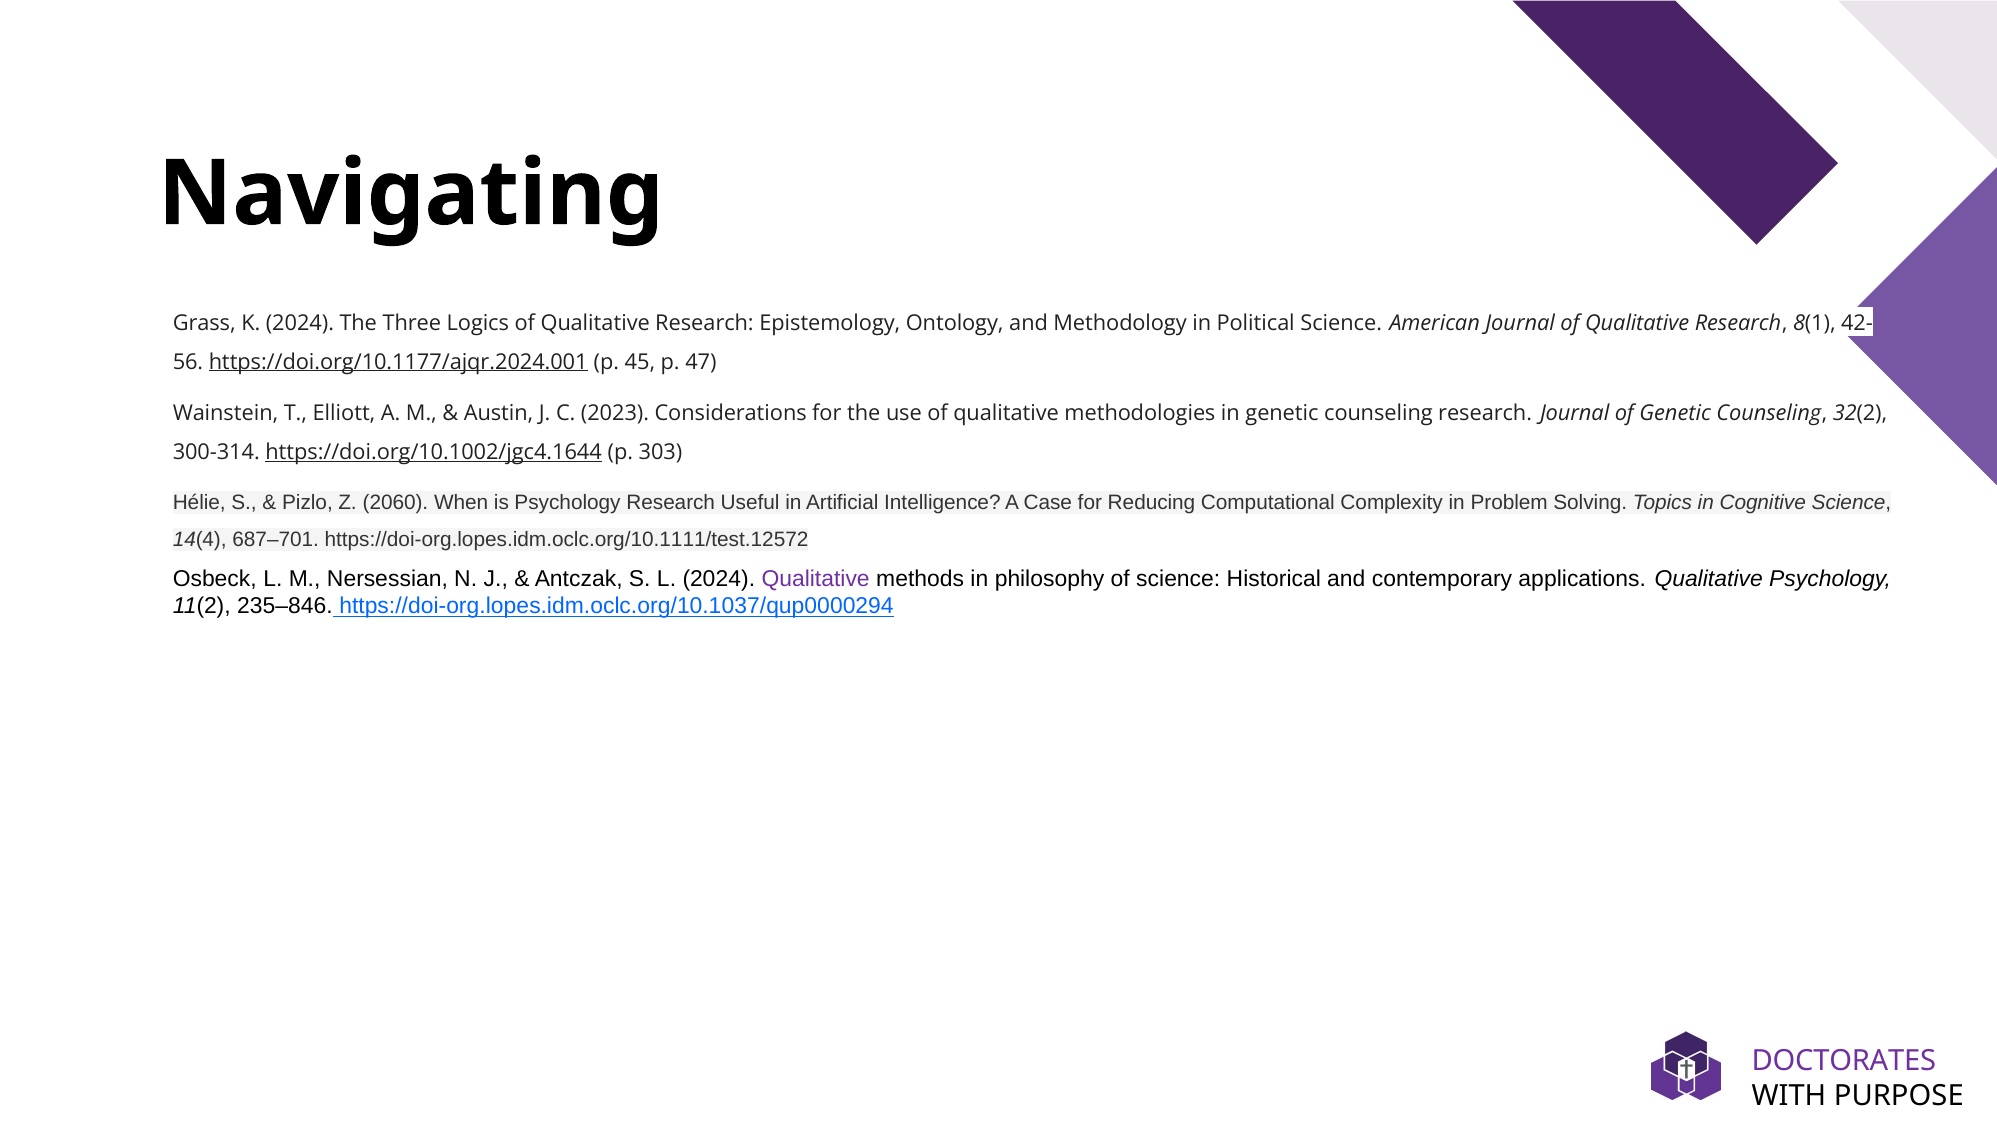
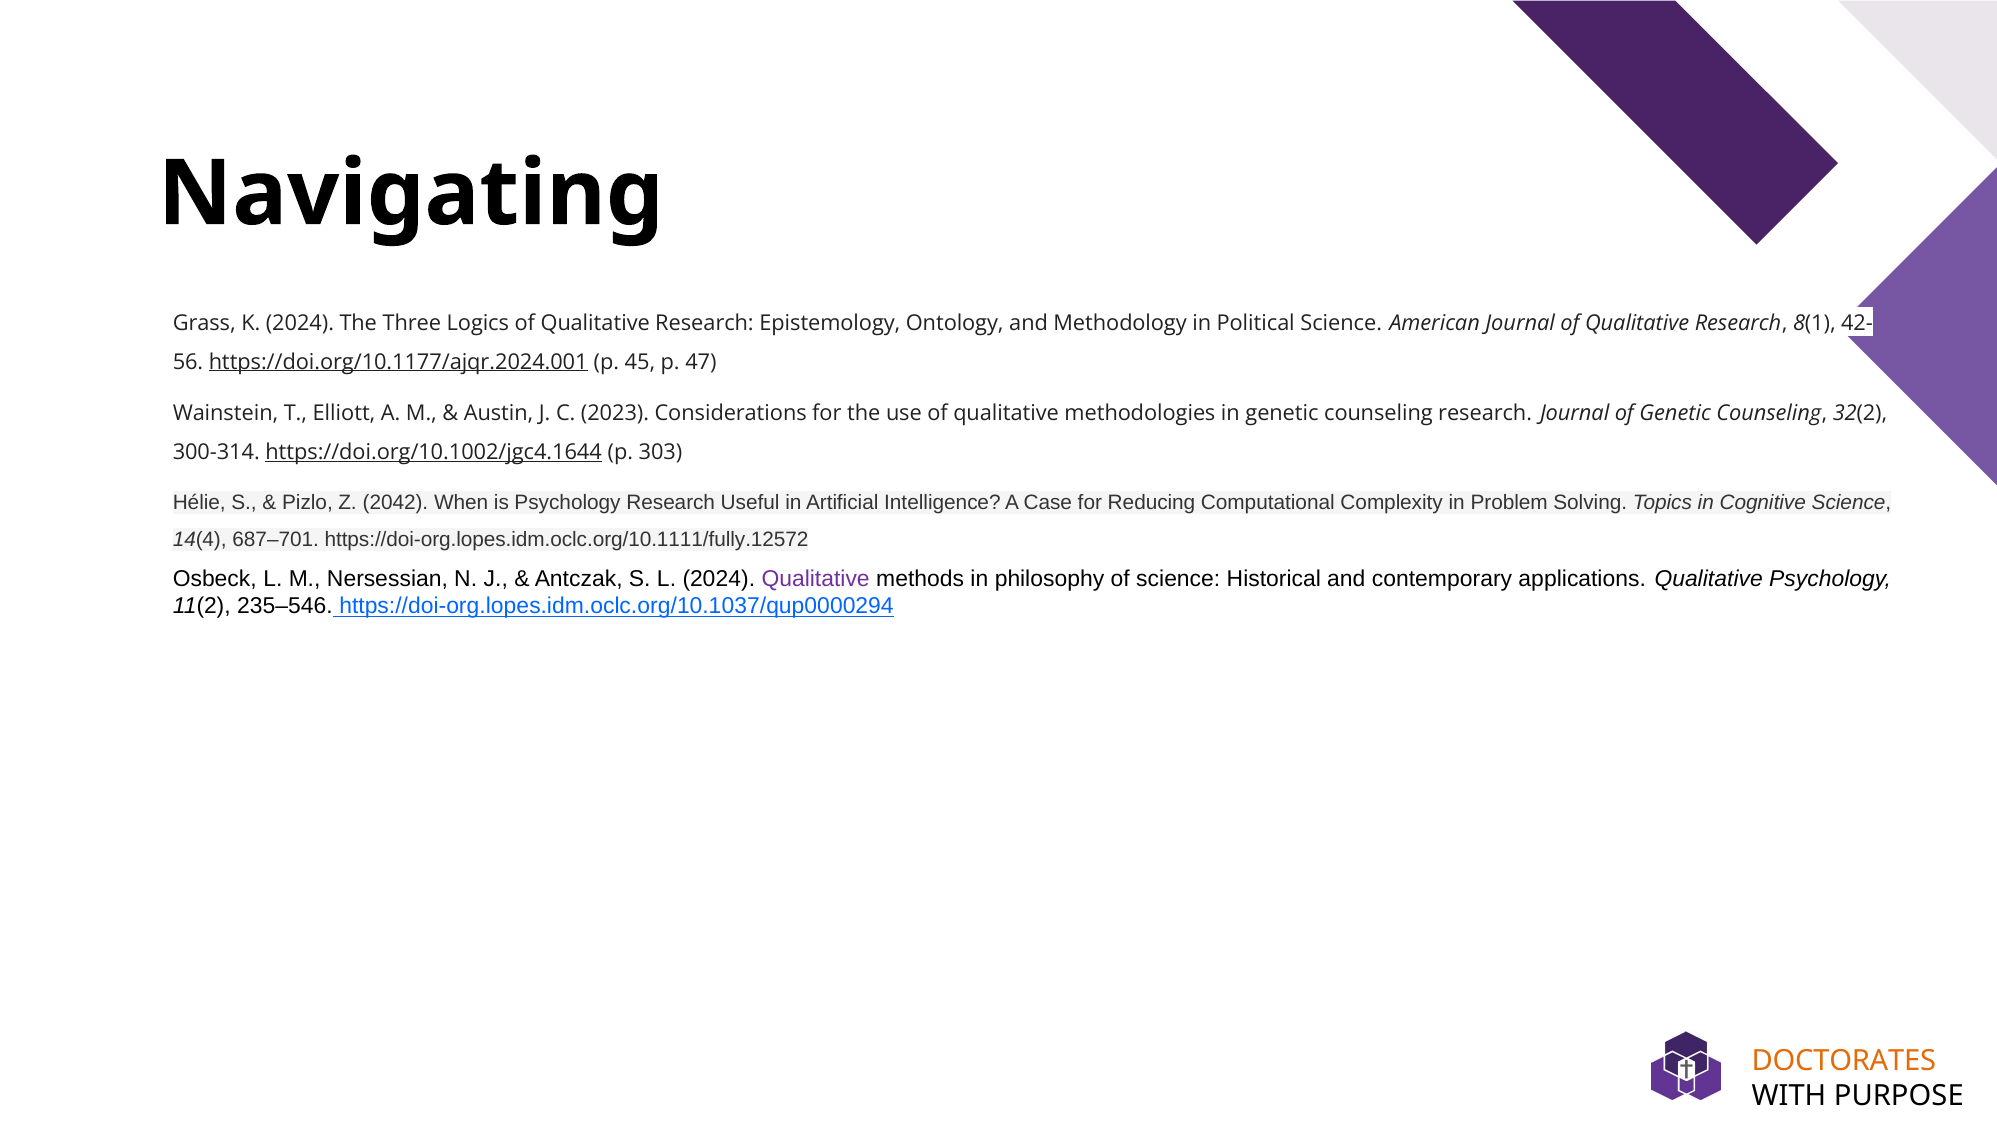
2060: 2060 -> 2042
https://doi-org.lopes.idm.oclc.org/10.1111/test.12572: https://doi-org.lopes.idm.oclc.org/10.1111/test.12572 -> https://doi-org.lopes.idm.oclc.org/10.1111/fully.12572
235–846: 235–846 -> 235–546
DOCTORATES colour: purple -> orange
